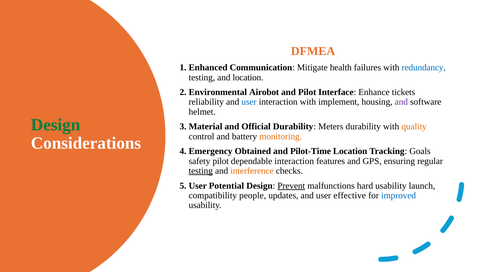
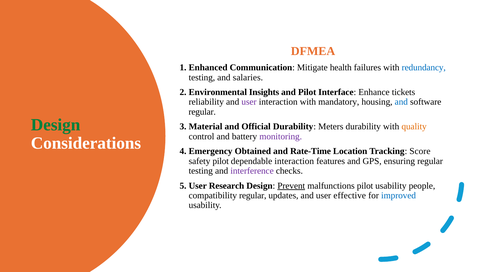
and location: location -> salaries
Airobot: Airobot -> Insights
user at (249, 102) colour: blue -> purple
implement: implement -> mandatory
and at (401, 102) colour: purple -> blue
helmet at (202, 112): helmet -> regular
monitoring colour: orange -> purple
Pilot-Time: Pilot-Time -> Rate-Time
Goals: Goals -> Score
testing at (201, 171) underline: present -> none
interference colour: orange -> purple
Potential: Potential -> Research
malfunctions hard: hard -> pilot
launch: launch -> people
compatibility people: people -> regular
